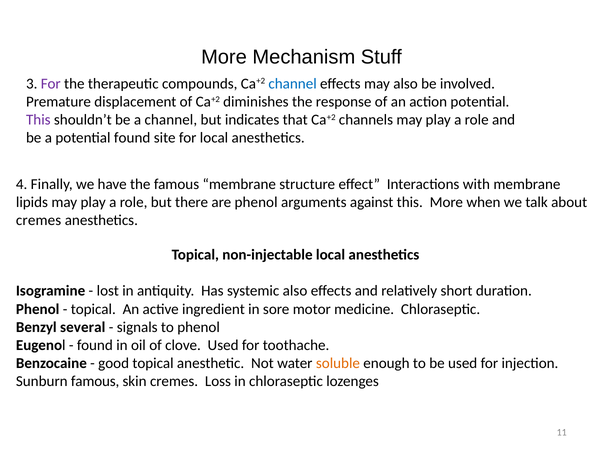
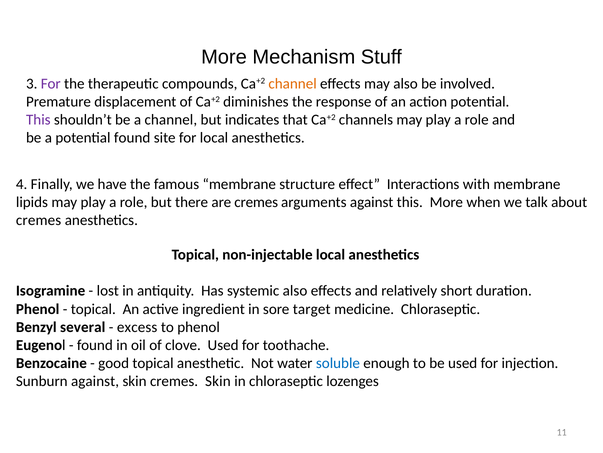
channel at (293, 83) colour: blue -> orange
are phenol: phenol -> cremes
motor: motor -> target
signals: signals -> excess
soluble colour: orange -> blue
Sunburn famous: famous -> against
cremes Loss: Loss -> Skin
